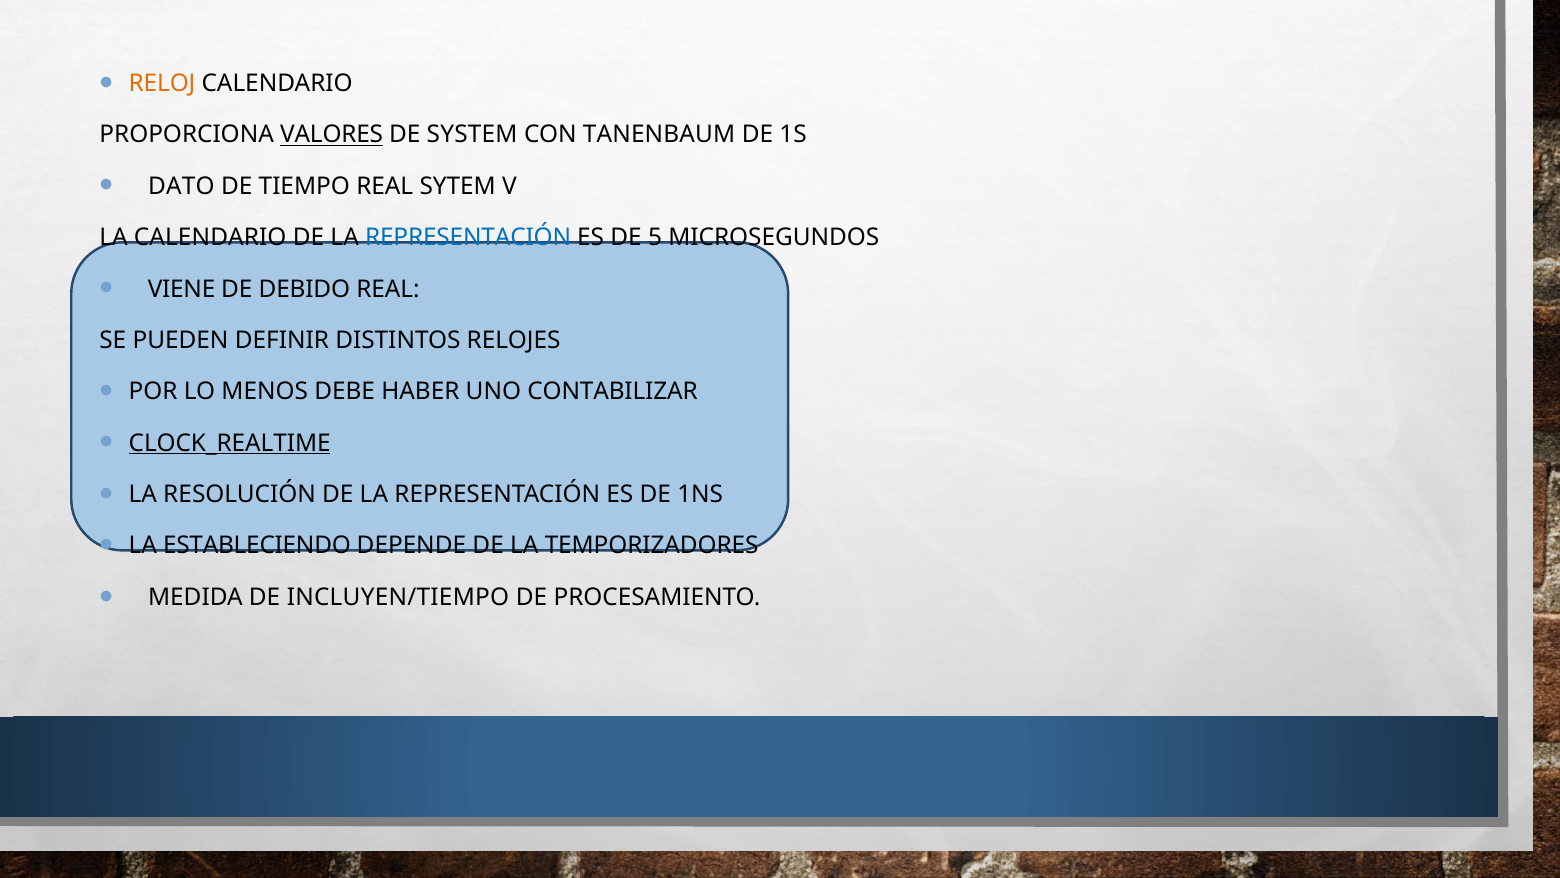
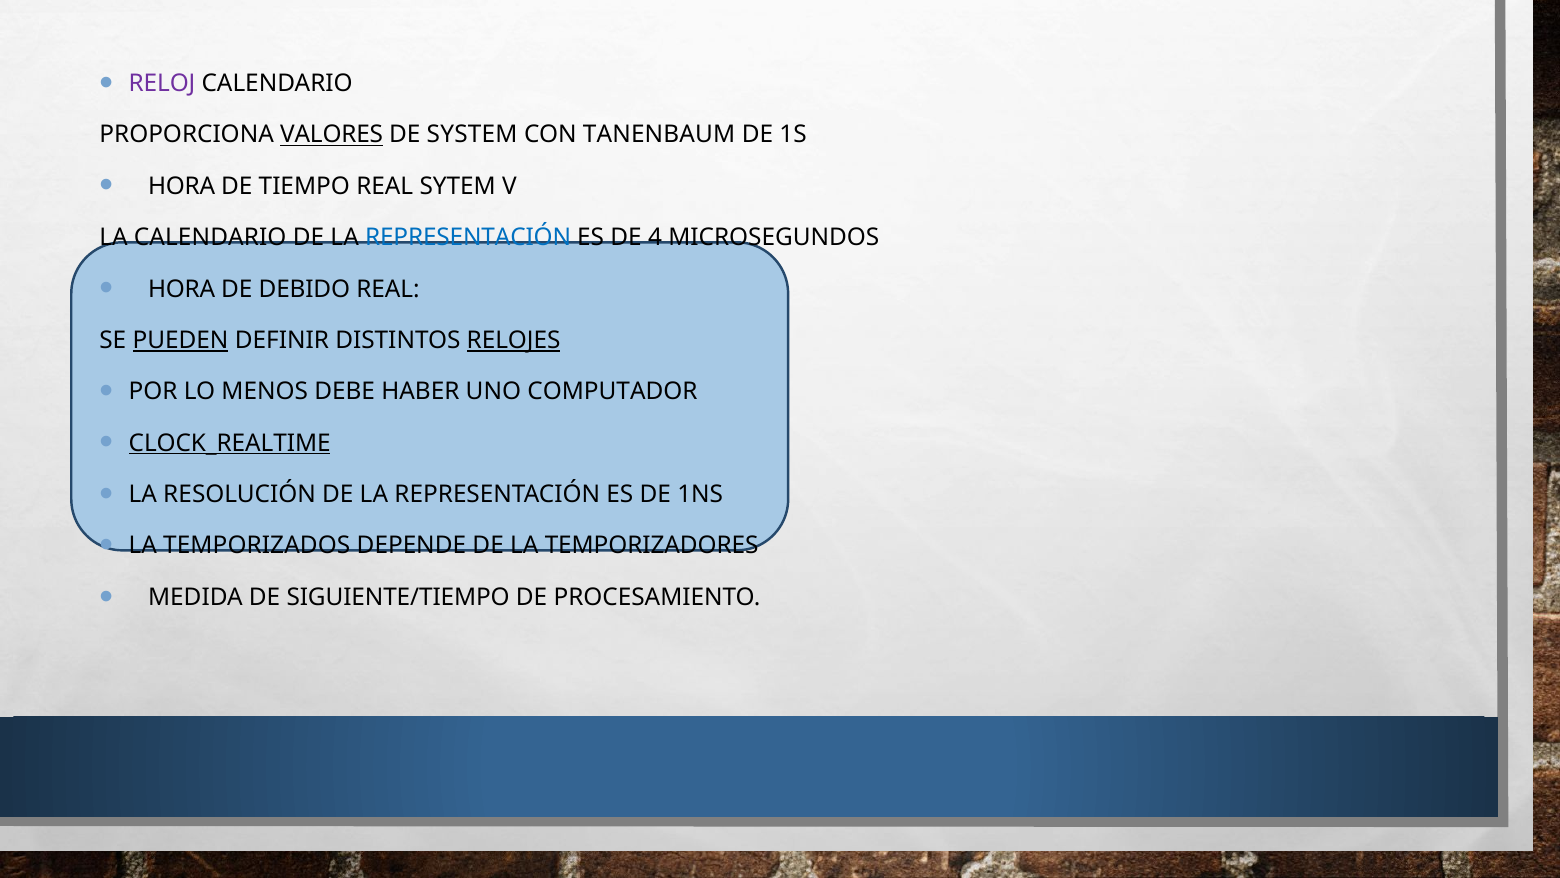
RELOJ colour: orange -> purple
DATO at (181, 186): DATO -> HORA
5: 5 -> 4
VIENE at (182, 289): VIENE -> HORA
PUEDEN underline: none -> present
RELOJES underline: none -> present
CONTABILIZAR: CONTABILIZAR -> COMPUTADOR
ESTABLECIENDO: ESTABLECIENDO -> TEMPORIZADOS
INCLUYEN/TIEMPO: INCLUYEN/TIEMPO -> SIGUIENTE/TIEMPO
